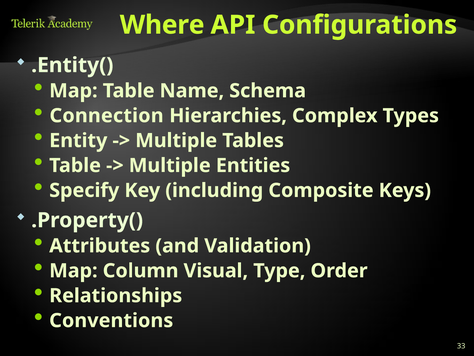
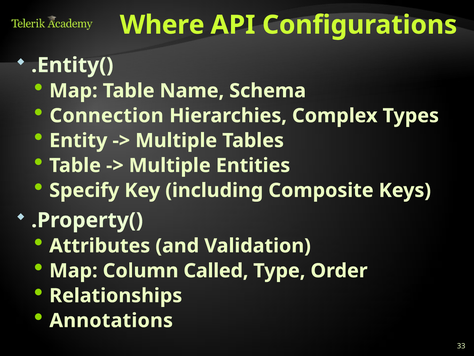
Visual: Visual -> Called
Conventions: Conventions -> Annotations
